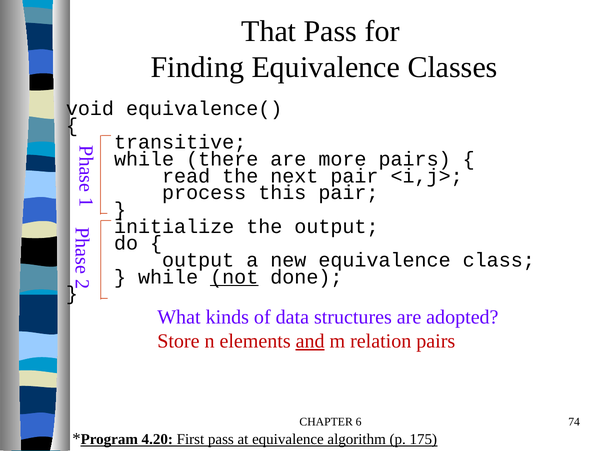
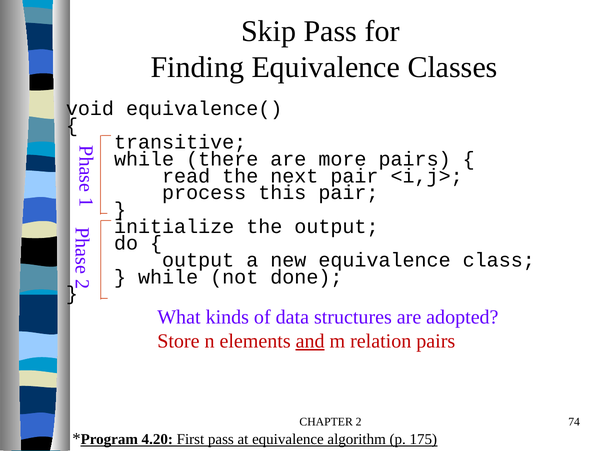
That: That -> Skip
not underline: present -> none
CHAPTER 6: 6 -> 2
